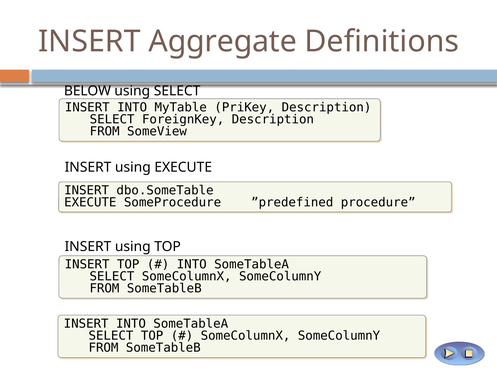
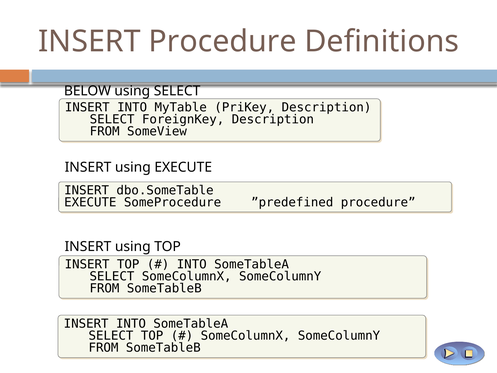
INSERT Aggregate: Aggregate -> Procedure
